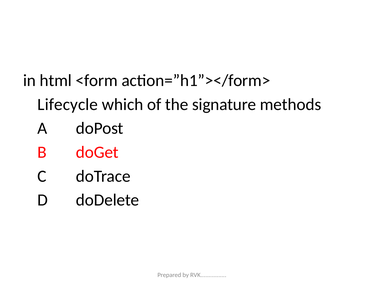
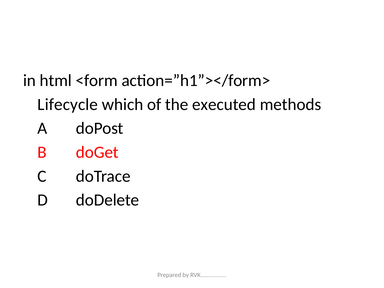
signature: signature -> executed
